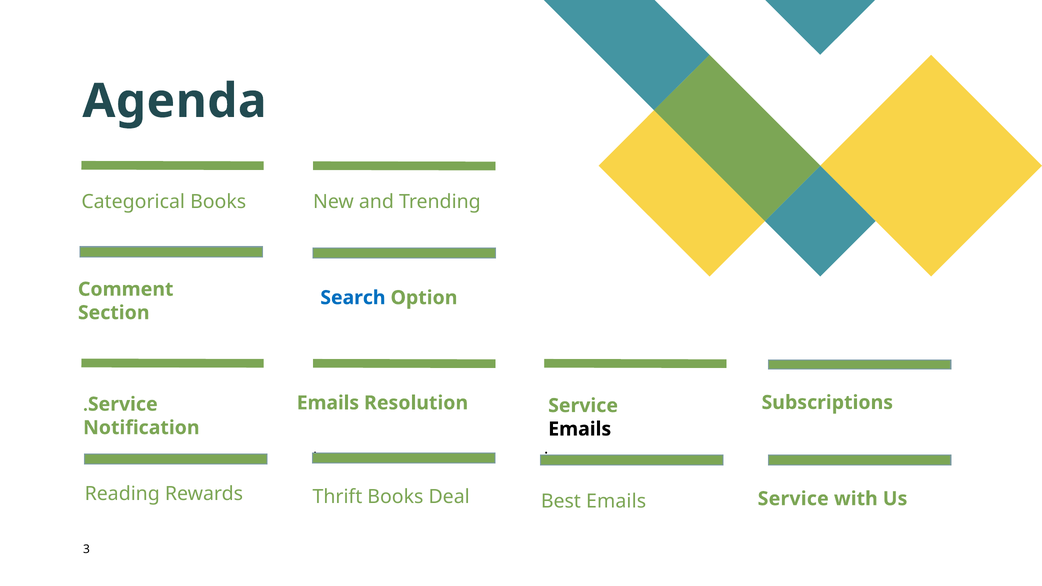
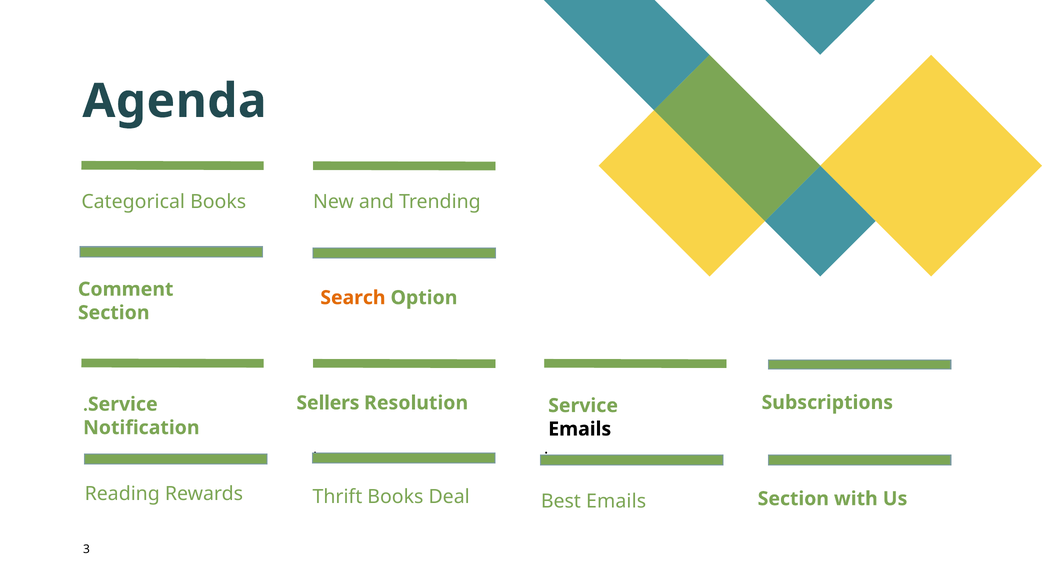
Search colour: blue -> orange
Emails at (328, 403): Emails -> Sellers
Service at (793, 499): Service -> Section
